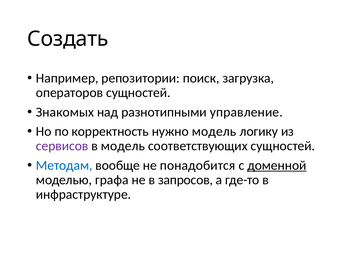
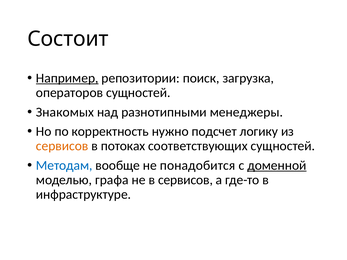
Создать: Создать -> Состоит
Например underline: none -> present
управление: управление -> менеджеры
нужно модель: модель -> подсчет
сервисов at (62, 146) colour: purple -> orange
в модель: модель -> потоках
в запросов: запросов -> сервисов
